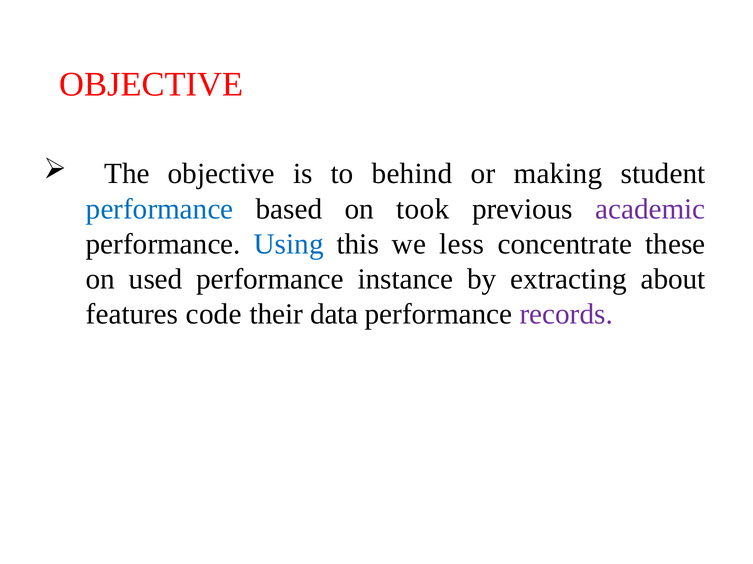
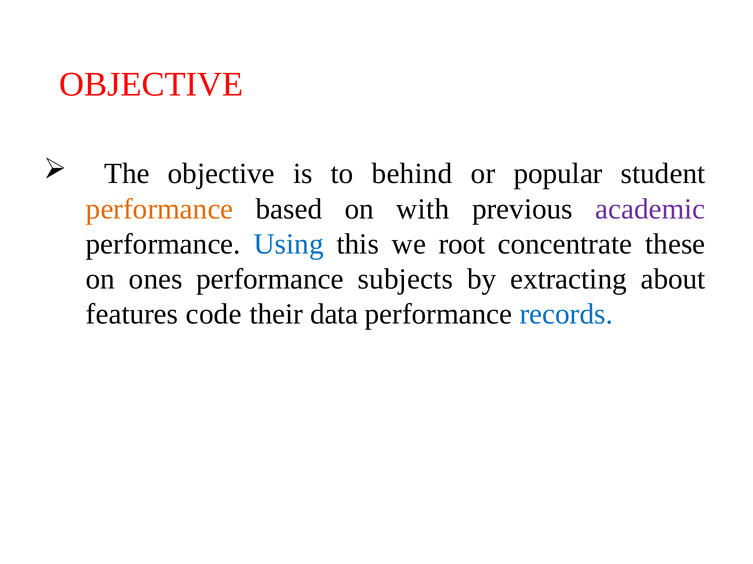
making: making -> popular
performance at (160, 209) colour: blue -> orange
took: took -> with
less: less -> root
used: used -> ones
instance: instance -> subjects
records colour: purple -> blue
